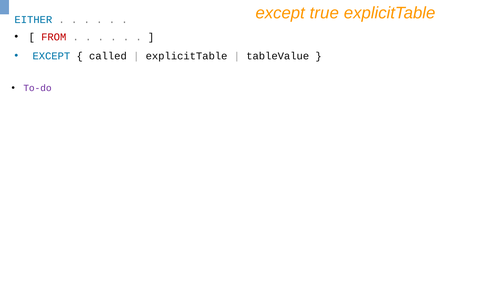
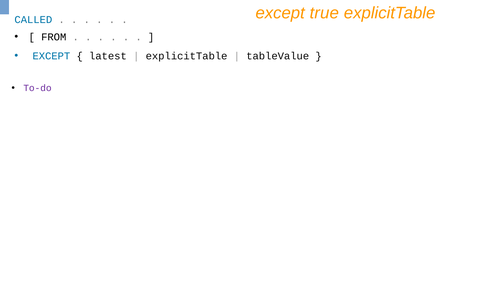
EITHER: EITHER -> CALLED
FROM colour: red -> black
called: called -> latest
